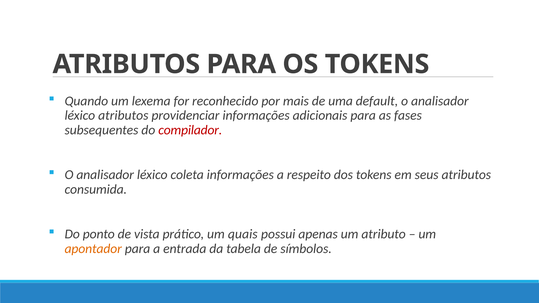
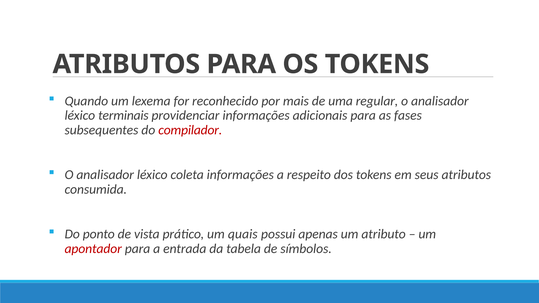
default: default -> regular
léxico atributos: atributos -> terminais
apontador colour: orange -> red
